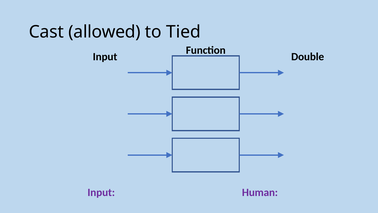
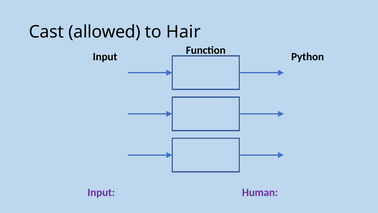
Tied: Tied -> Hair
Double: Double -> Python
